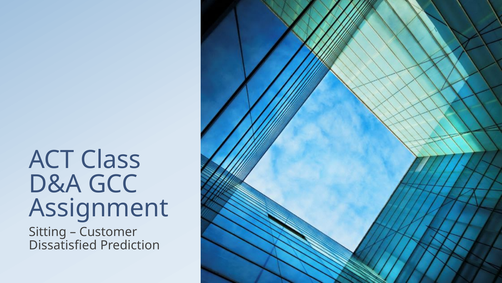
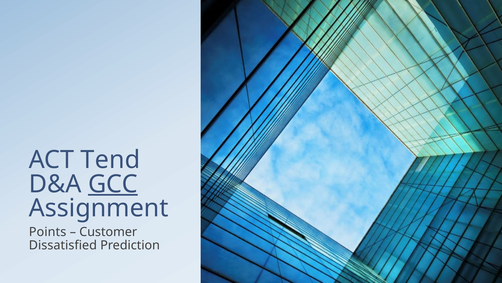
Class: Class -> Tend
GCC underline: none -> present
Sitting: Sitting -> Points
